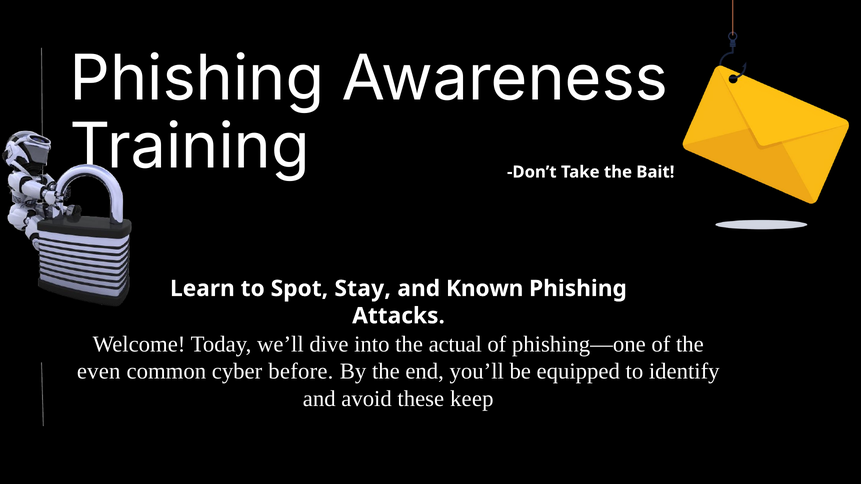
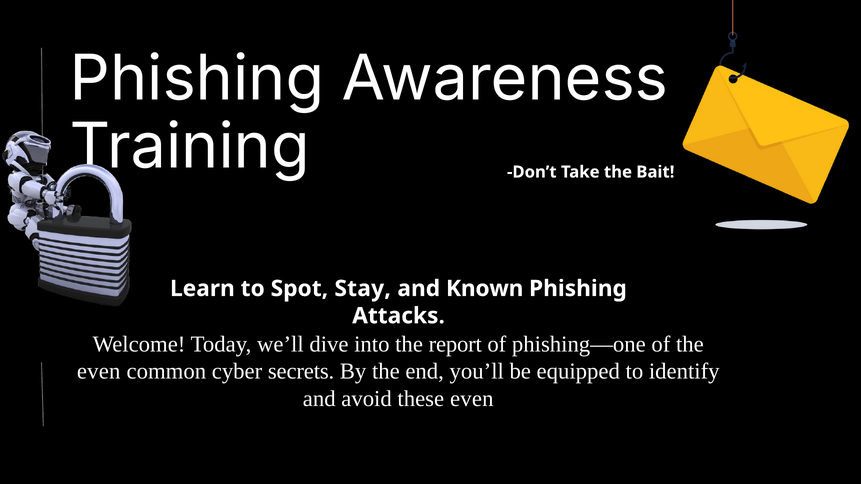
actual: actual -> report
before: before -> secrets
these keep: keep -> even
